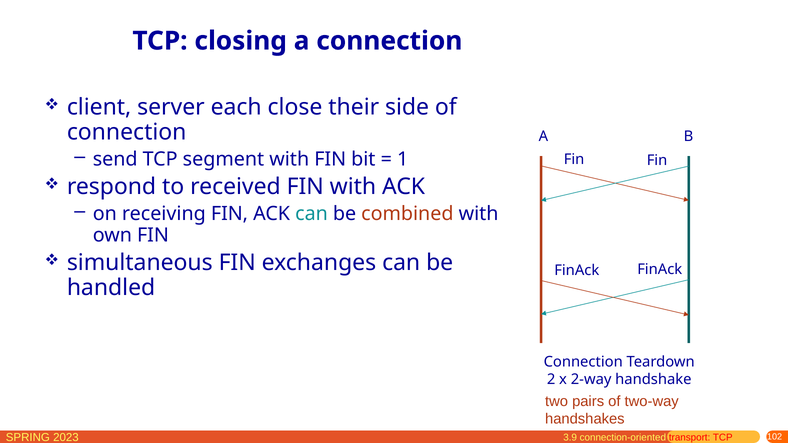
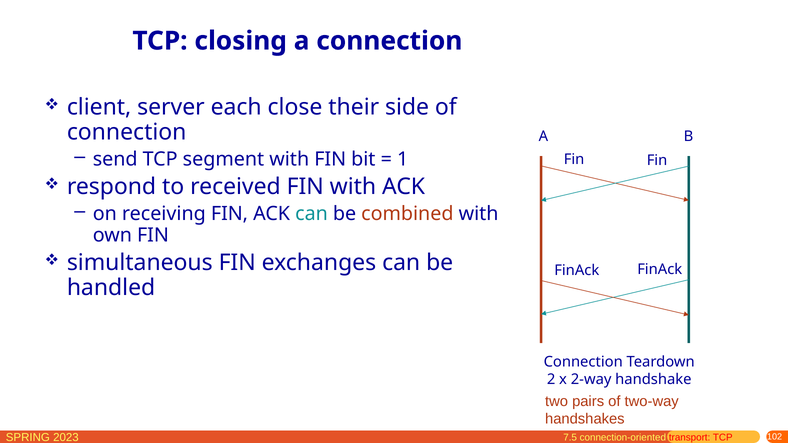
3.9: 3.9 -> 7.5
